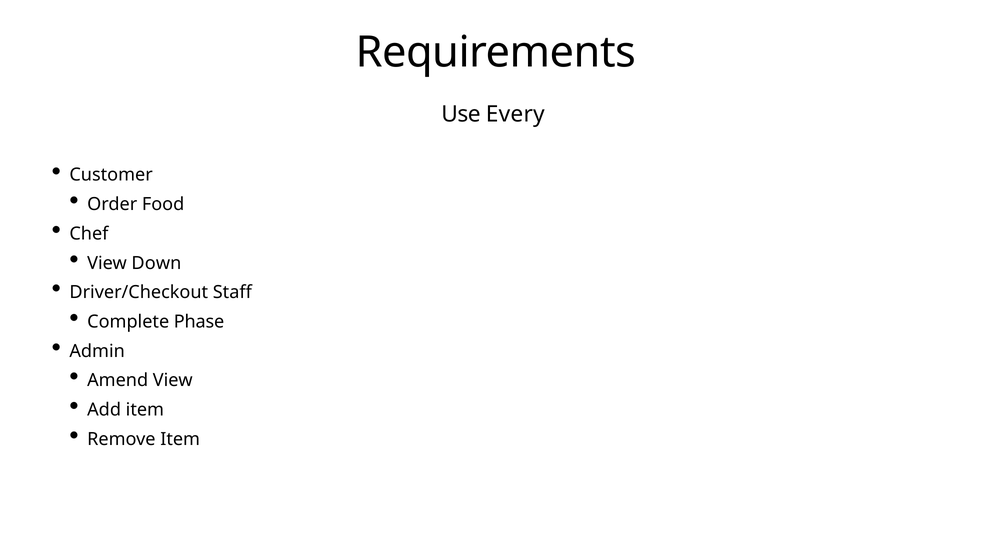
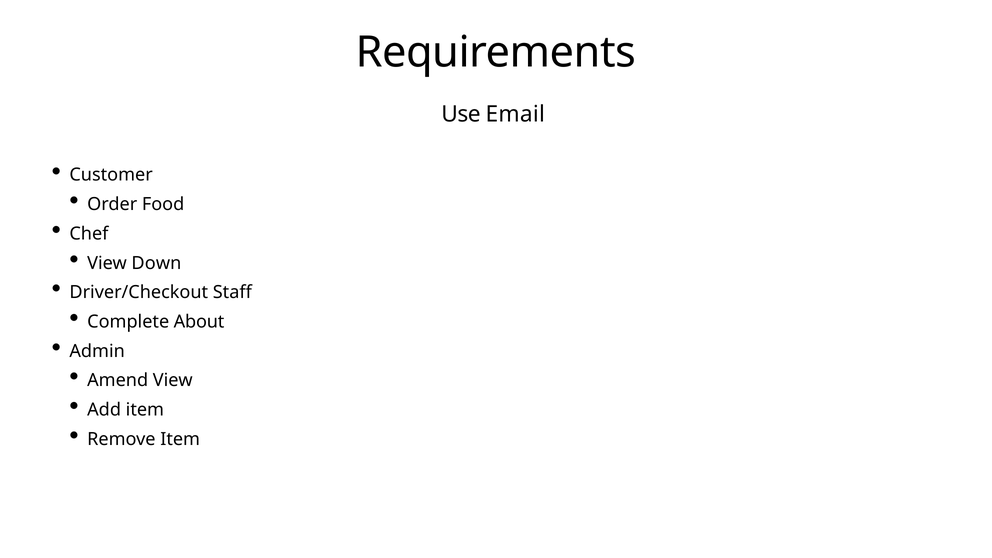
Every: Every -> Email
Phase: Phase -> About
